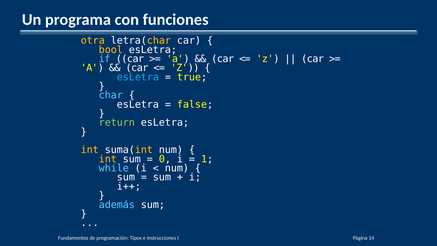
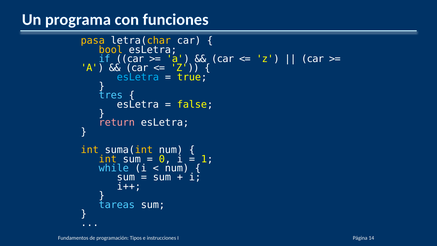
otra: otra -> pasa
char: char -> tres
return colour: light green -> pink
además: además -> tareas
